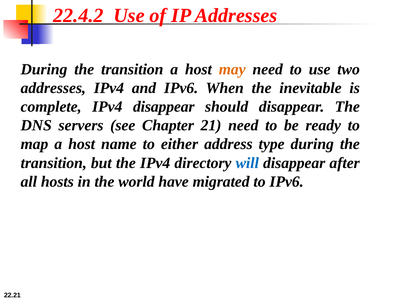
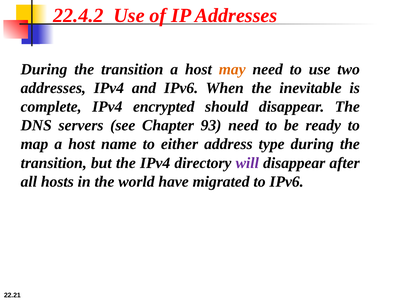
IPv4 disappear: disappear -> encrypted
21: 21 -> 93
will colour: blue -> purple
